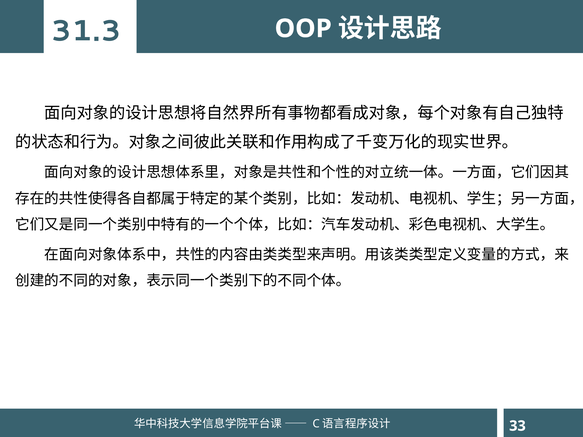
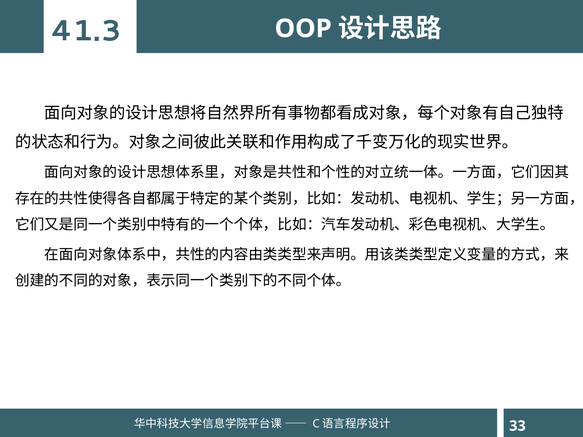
31.3: 31.3 -> 41.3
